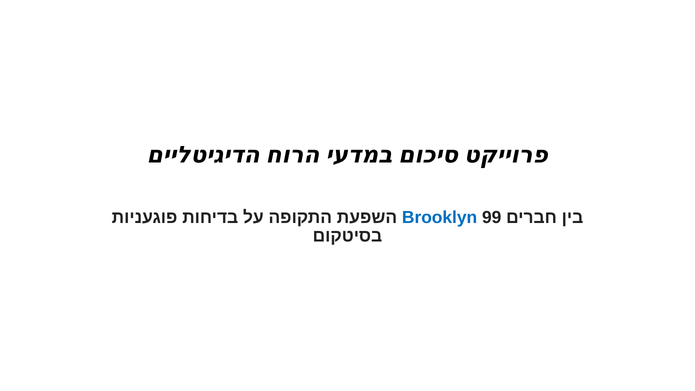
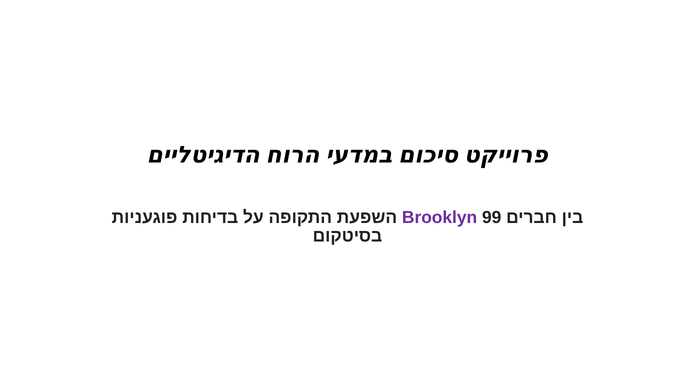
Brooklyn colour: blue -> purple
